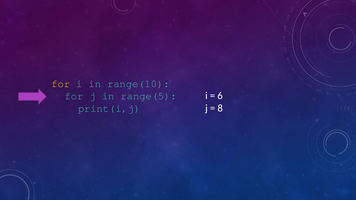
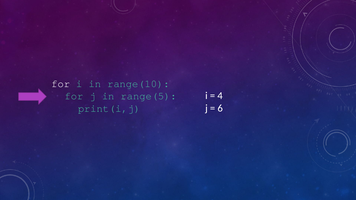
for at (61, 84) colour: yellow -> white
6: 6 -> 4
8: 8 -> 6
